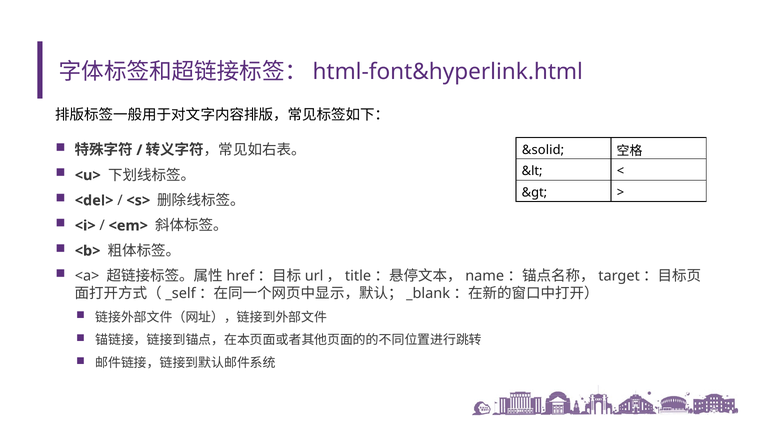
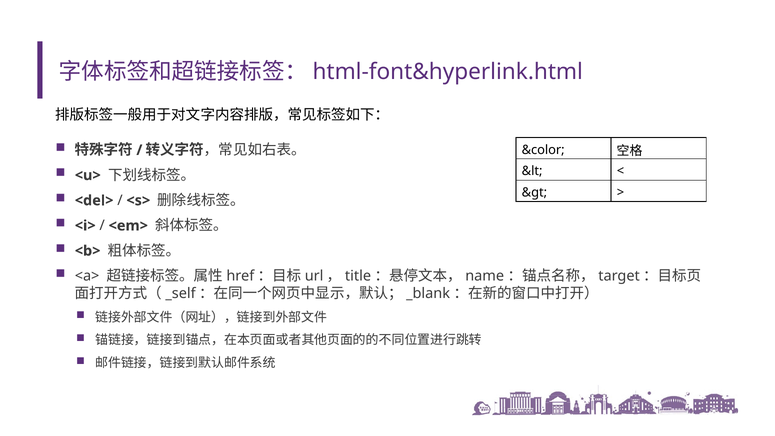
&solid: &solid -> &color
